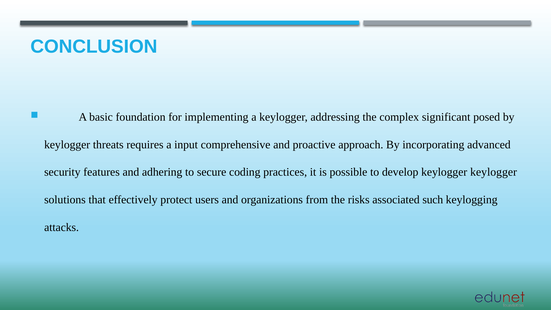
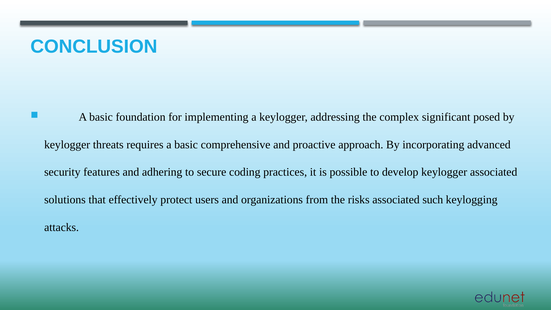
requires a input: input -> basic
keylogger keylogger: keylogger -> associated
